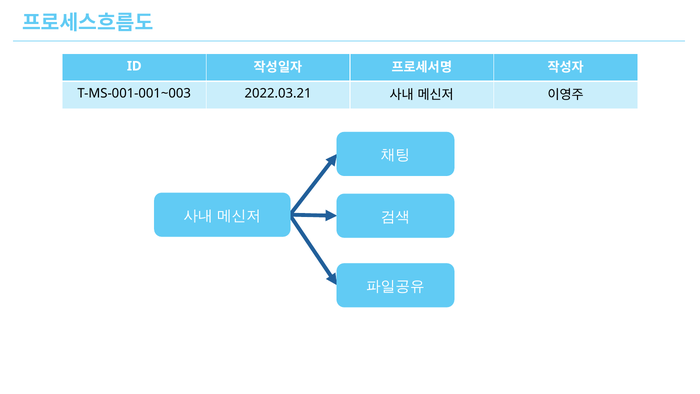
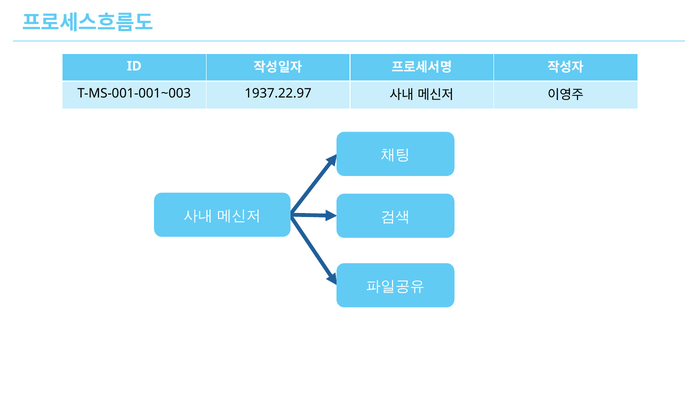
2022.03.21: 2022.03.21 -> 1937.22.97
